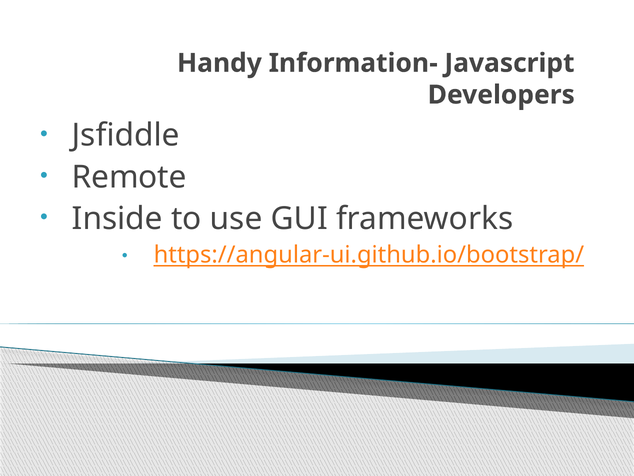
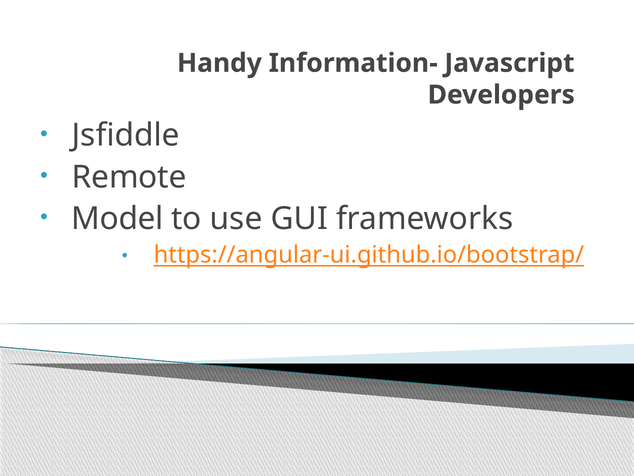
Inside: Inside -> Model
